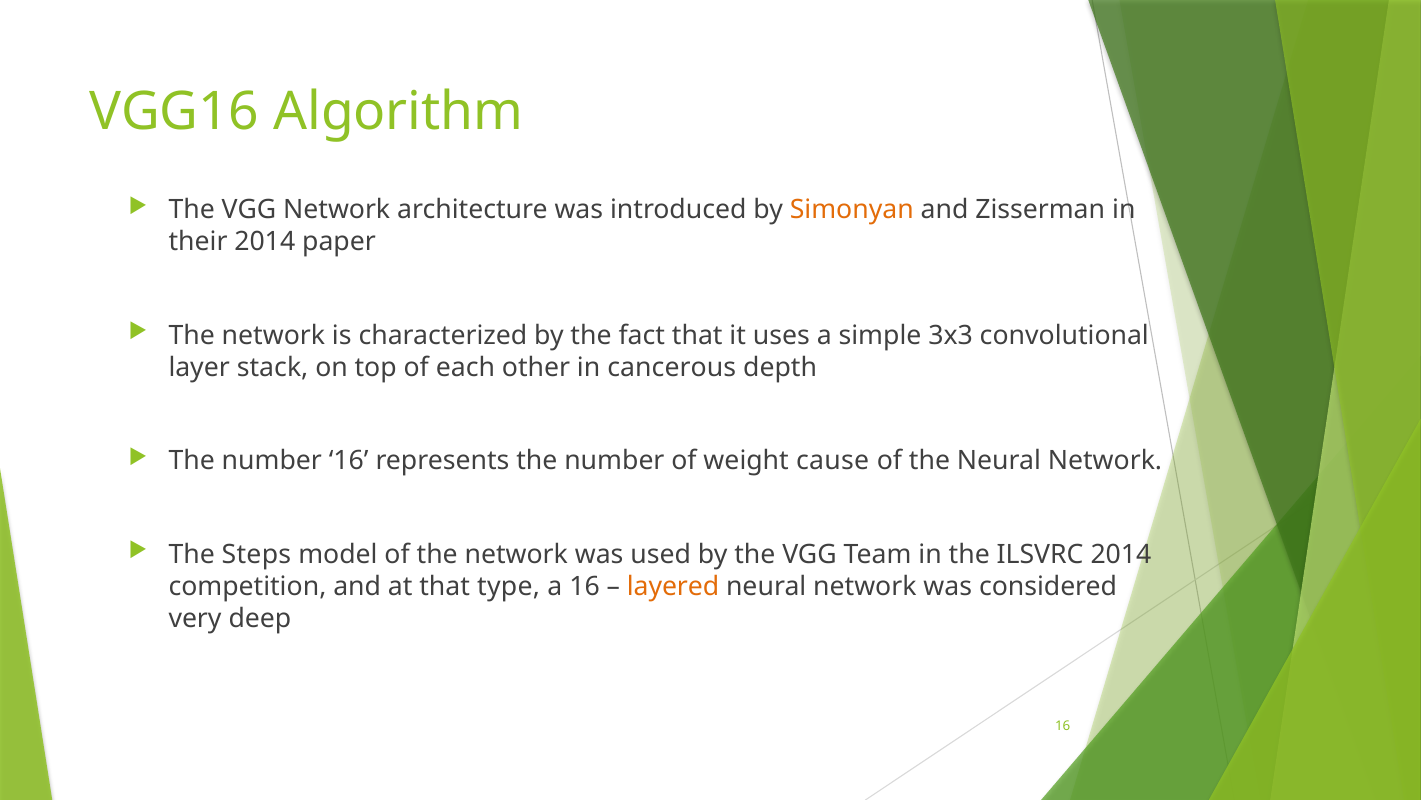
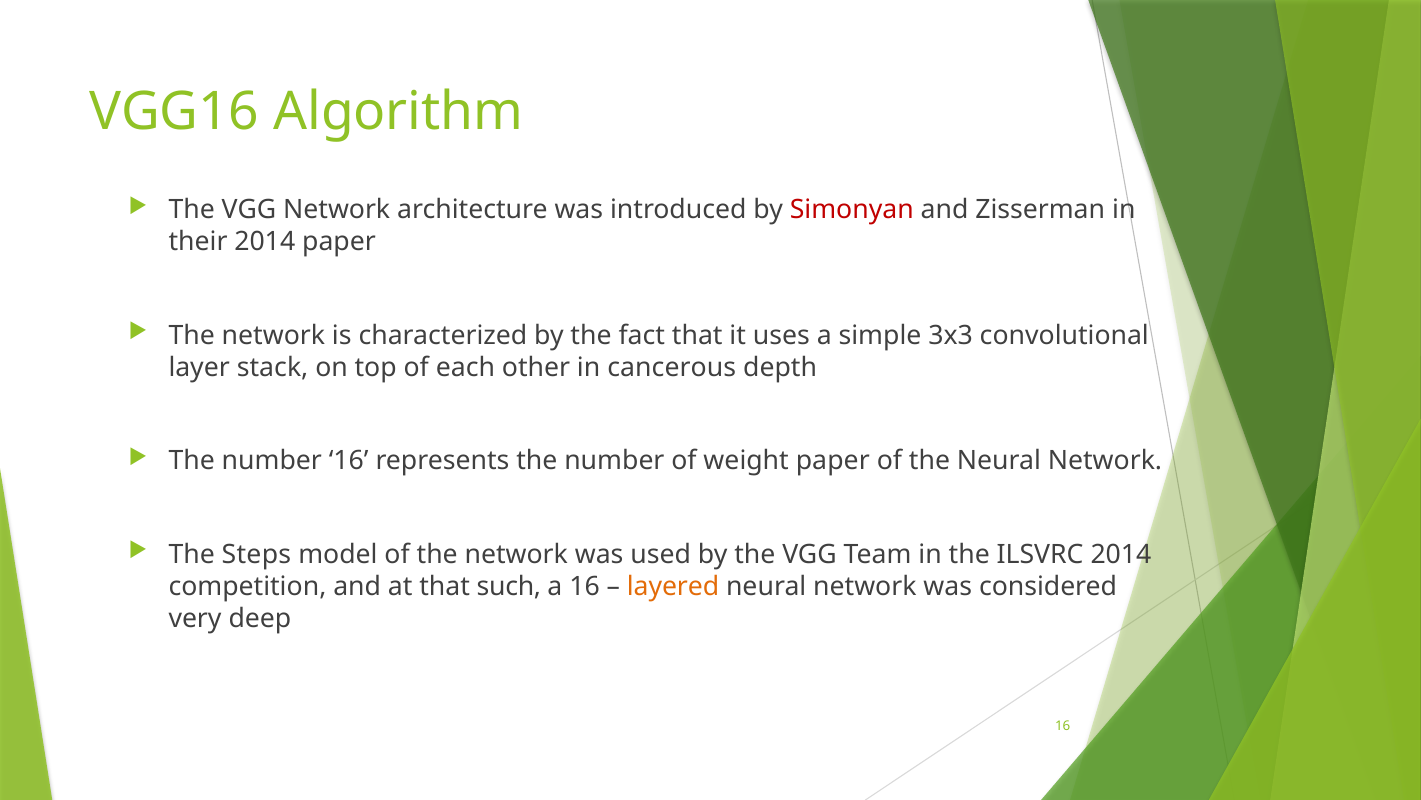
Simonyan colour: orange -> red
weight cause: cause -> paper
type: type -> such
